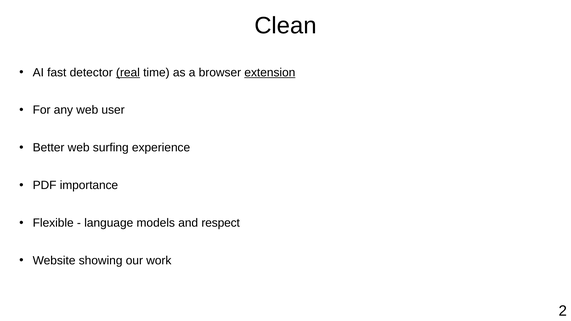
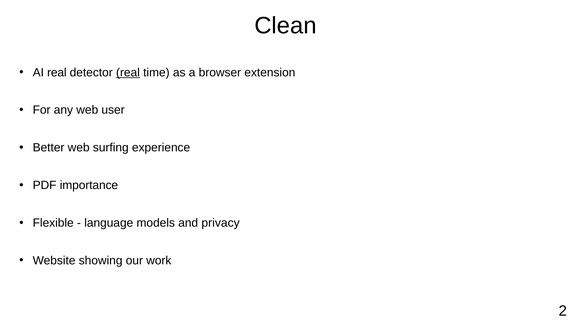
AI fast: fast -> real
extension underline: present -> none
respect: respect -> privacy
